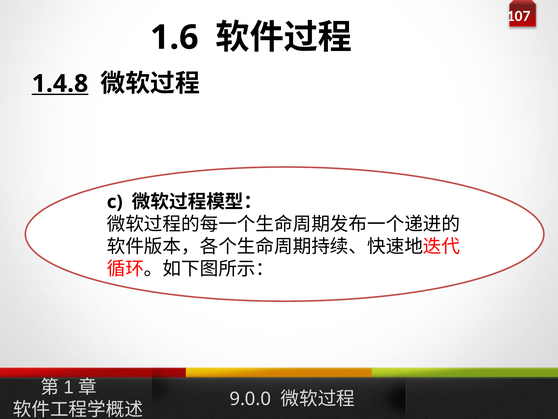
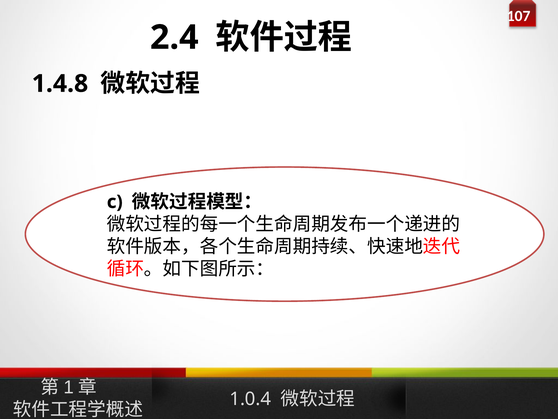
1.6: 1.6 -> 2.4
1.4.8 underline: present -> none
9.0.0: 9.0.0 -> 1.0.4
